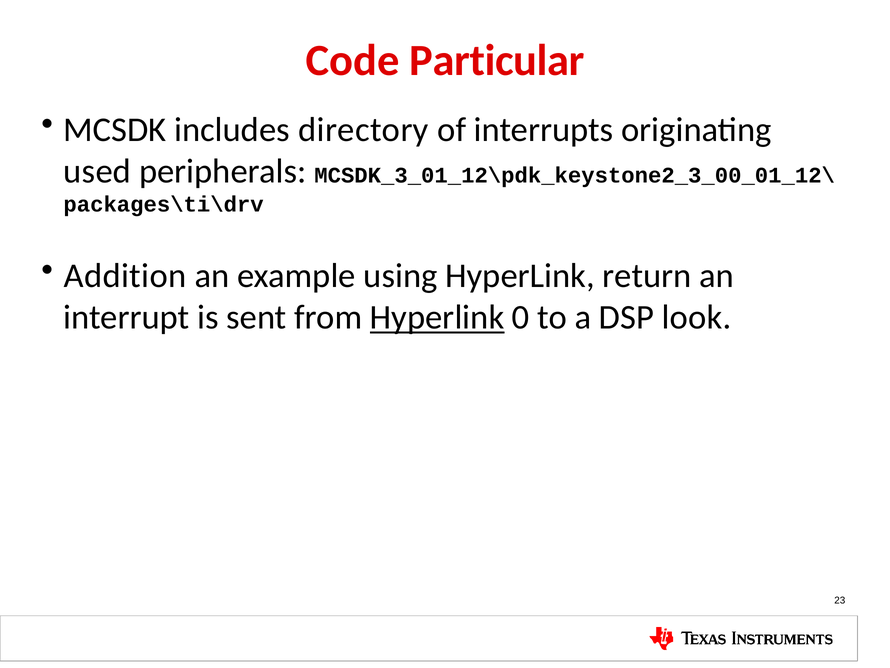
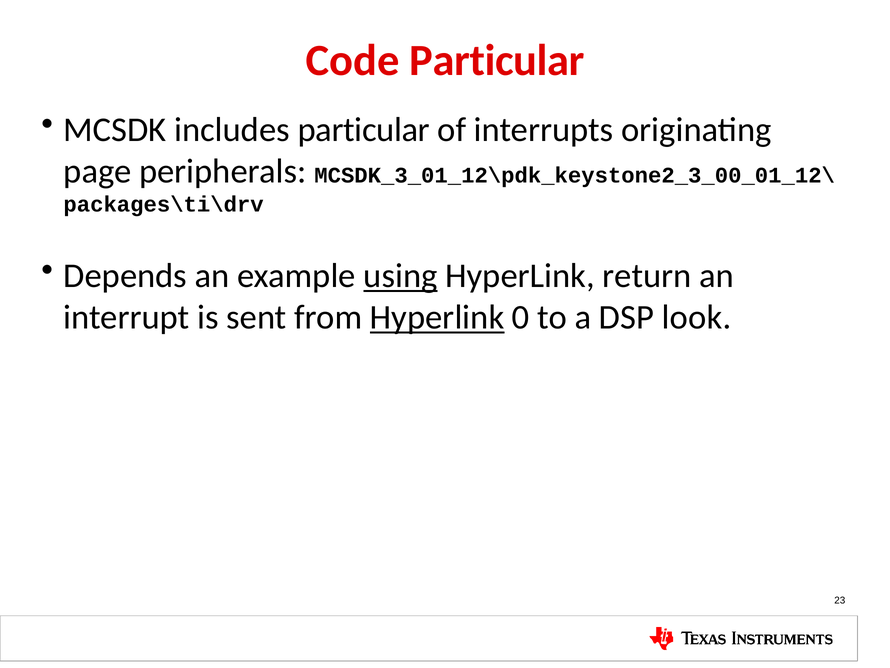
includes directory: directory -> particular
used: used -> page
Addition: Addition -> Depends
using underline: none -> present
